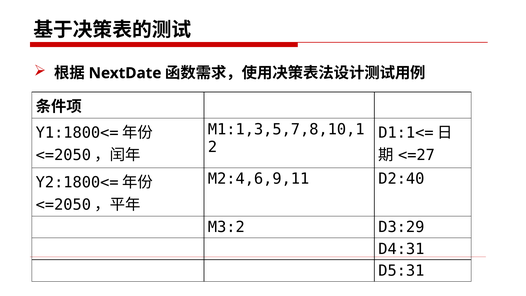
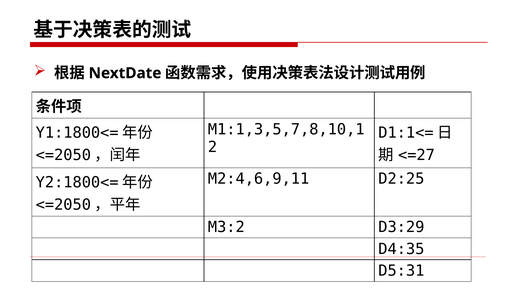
D2:40: D2:40 -> D2:25
D4:31: D4:31 -> D4:35
